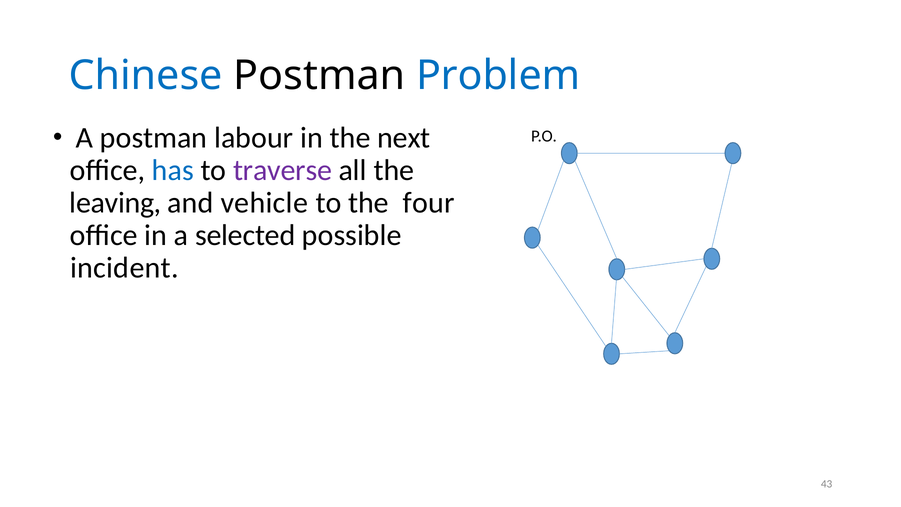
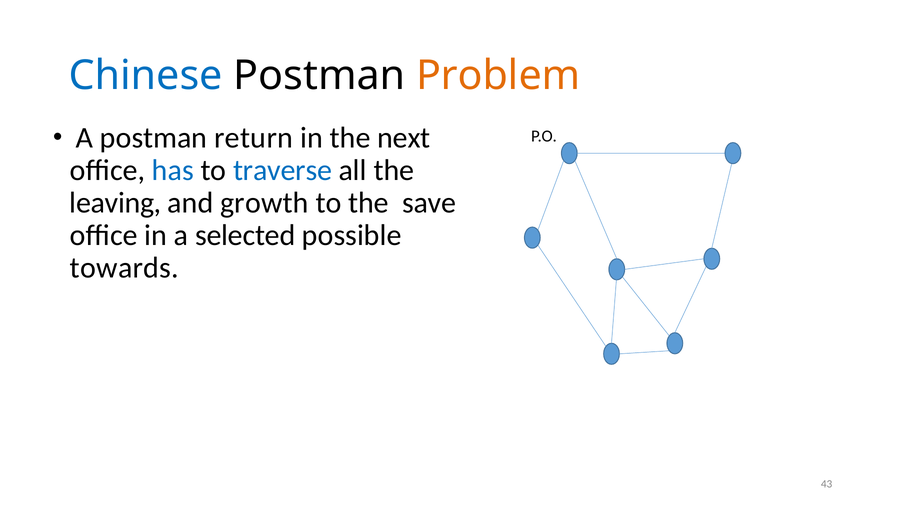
Problem colour: blue -> orange
labour: labour -> return
traverse colour: purple -> blue
vehicle: vehicle -> growth
four: four -> save
incident: incident -> towards
